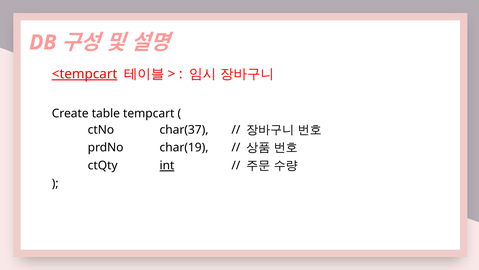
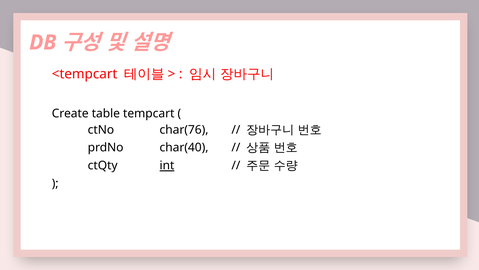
<tempcart underline: present -> none
char(37: char(37 -> char(76
char(19: char(19 -> char(40
